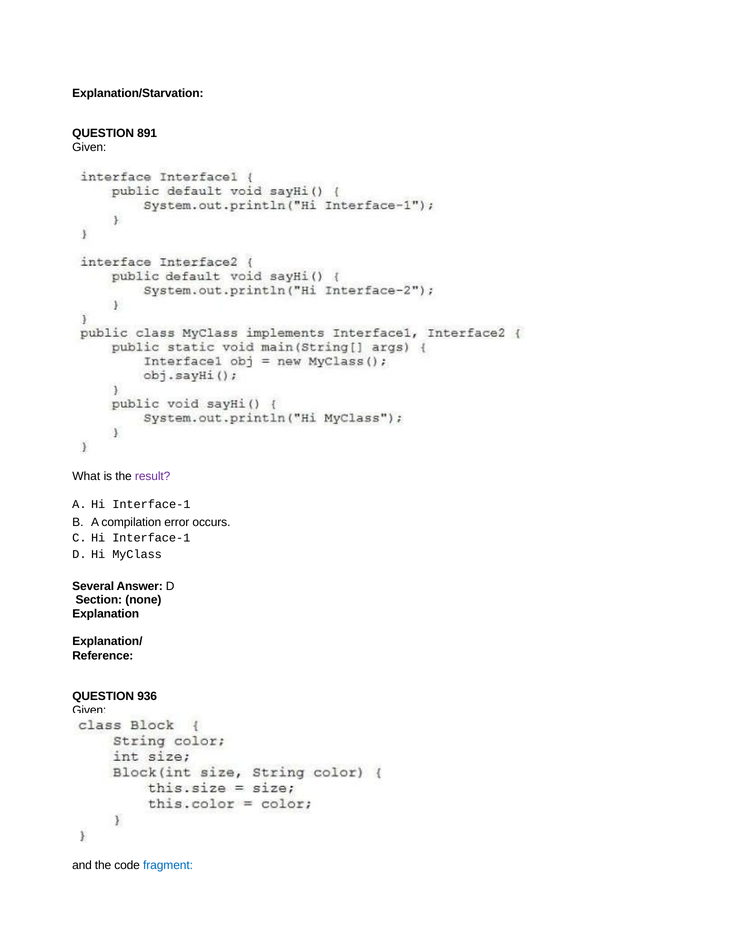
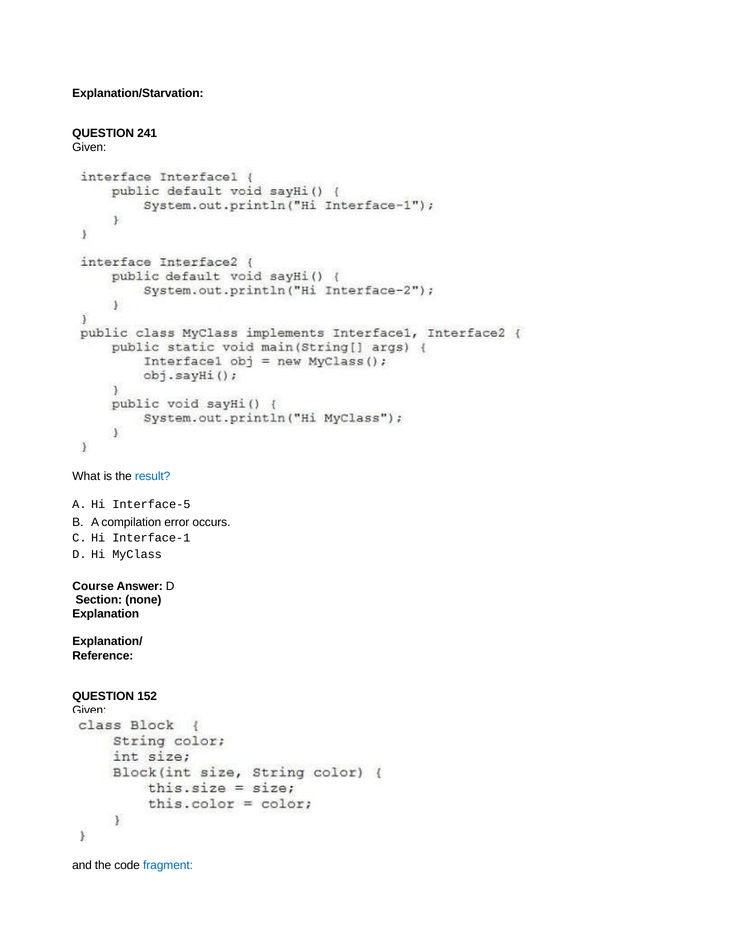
891: 891 -> 241
result colour: purple -> blue
A Hi Interface-1: Interface-1 -> Interface-5
Several: Several -> Course
936: 936 -> 152
